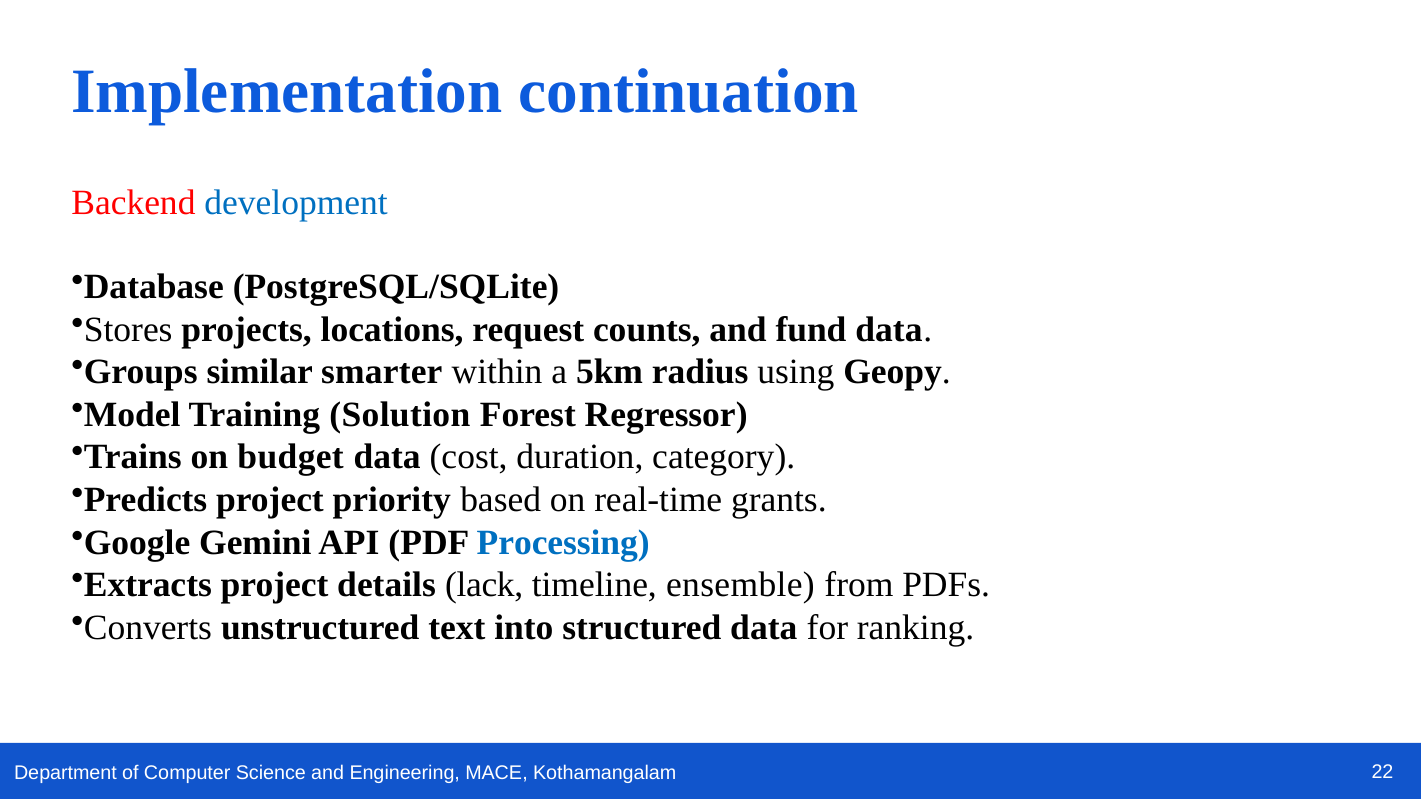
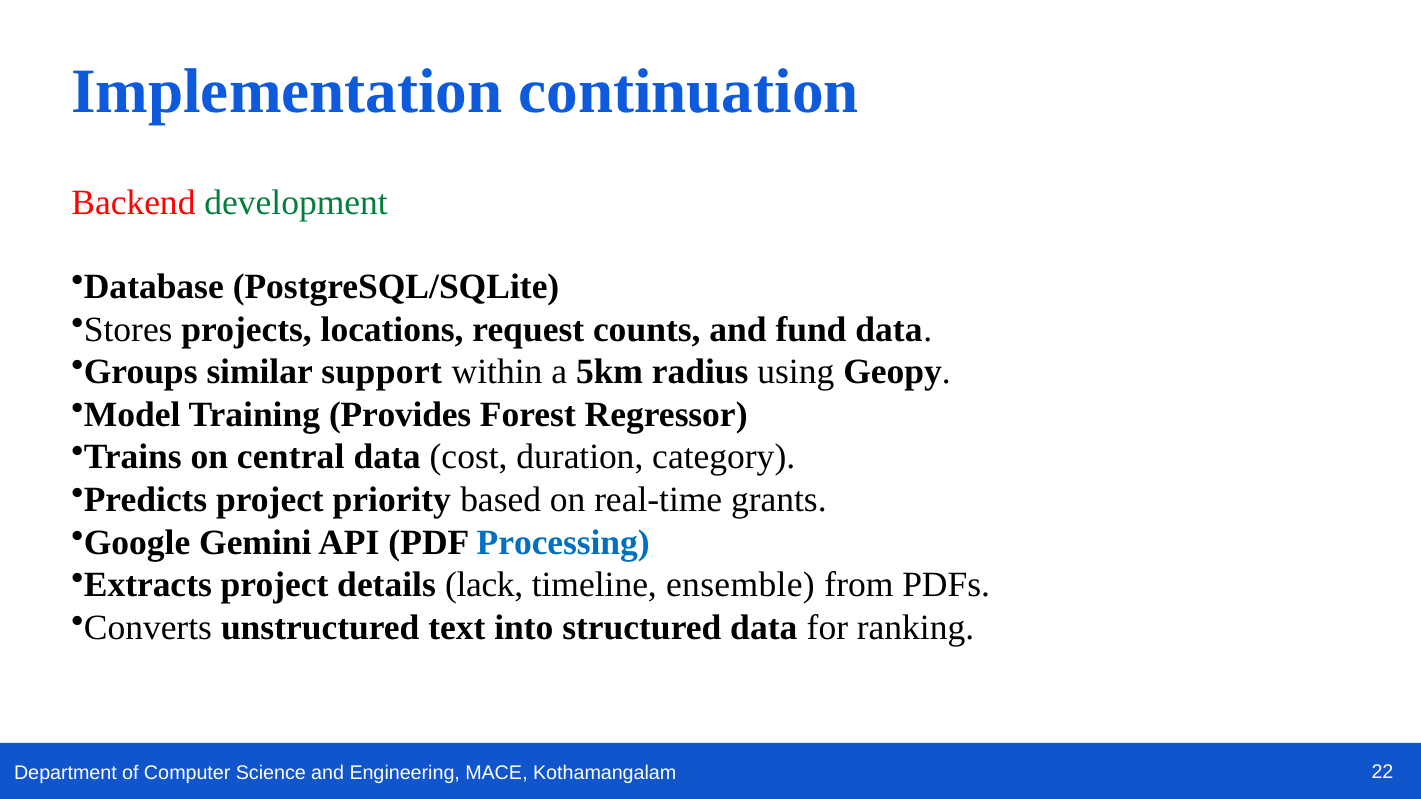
development colour: blue -> green
smarter: smarter -> support
Solution: Solution -> Provides
budget: budget -> central
